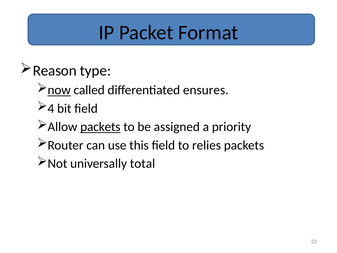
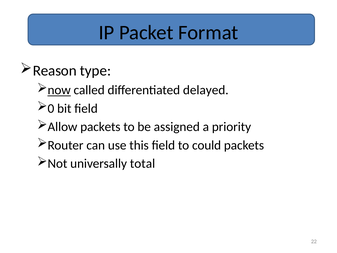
ensures: ensures -> delayed
4: 4 -> 0
packets at (100, 127) underline: present -> none
relies: relies -> could
